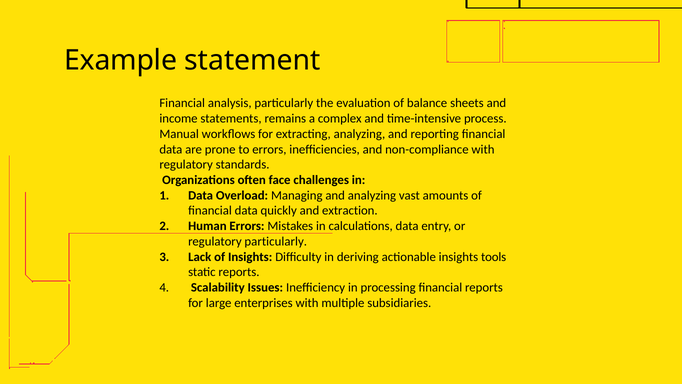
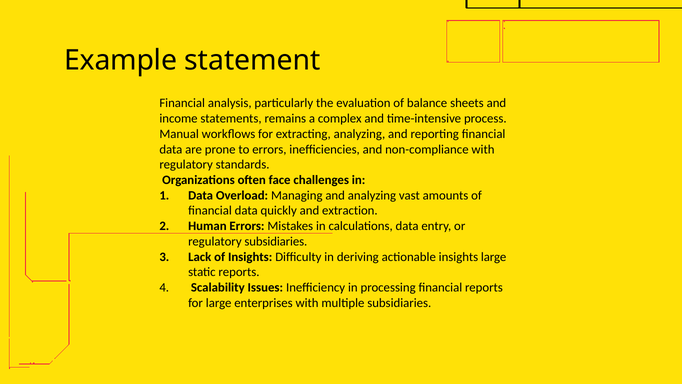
regulatory particularly: particularly -> subsidiaries
insights tools: tools -> large
